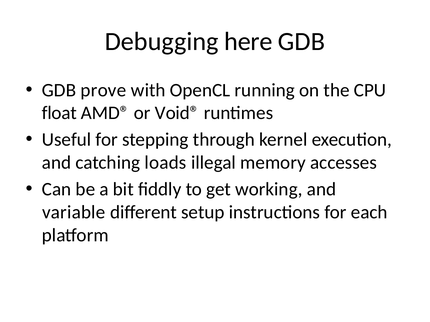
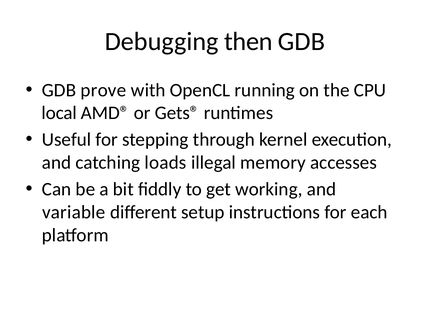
here: here -> then
float: float -> local
Void®: Void® -> Gets®
